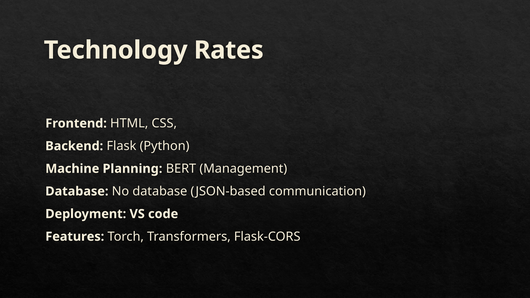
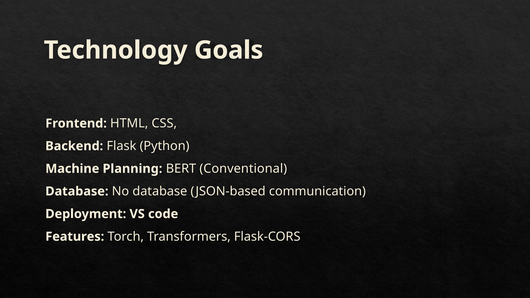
Rates: Rates -> Goals
Management: Management -> Conventional
